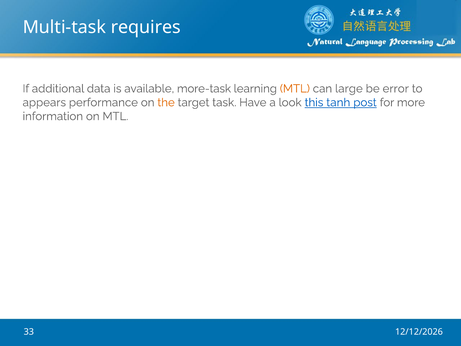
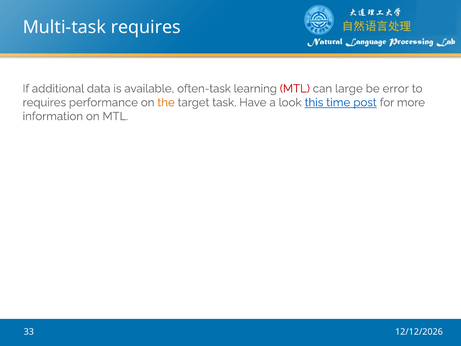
more-task: more-task -> often-task
MTL at (295, 89) colour: orange -> red
appears at (44, 102): appears -> requires
tanh: tanh -> time
